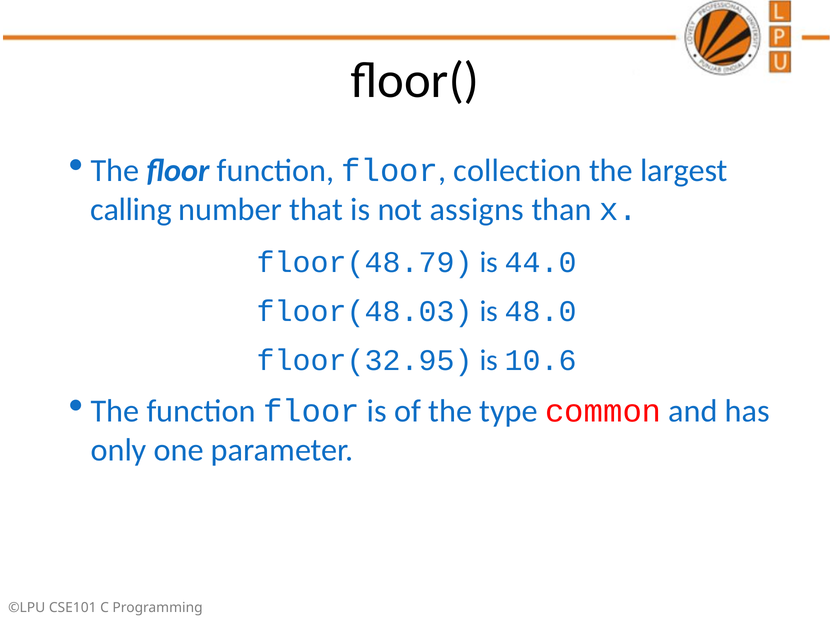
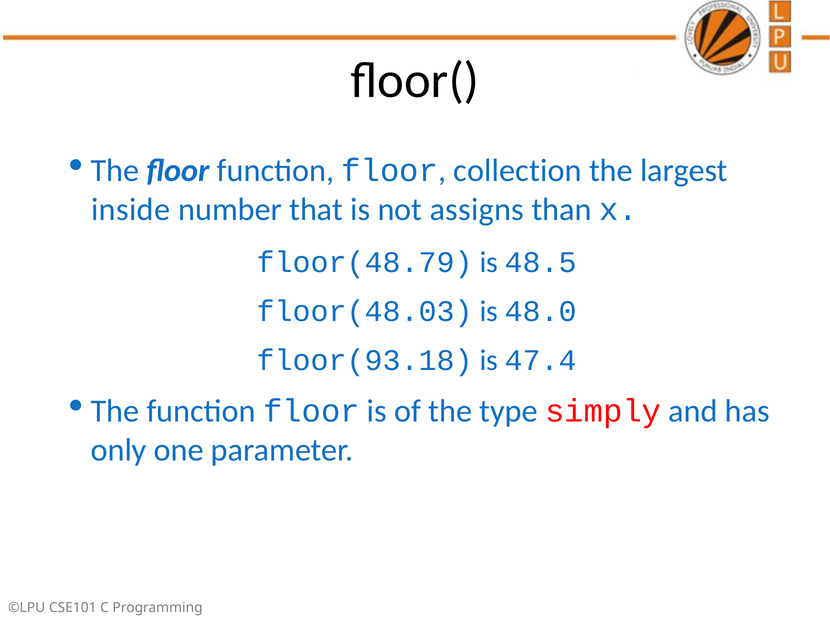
calling: calling -> inside
44.0: 44.0 -> 48.5
floor(32.95: floor(32.95 -> floor(93.18
10.6: 10.6 -> 47.4
common: common -> simply
